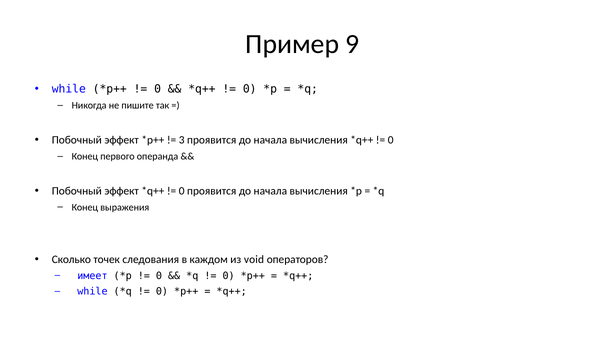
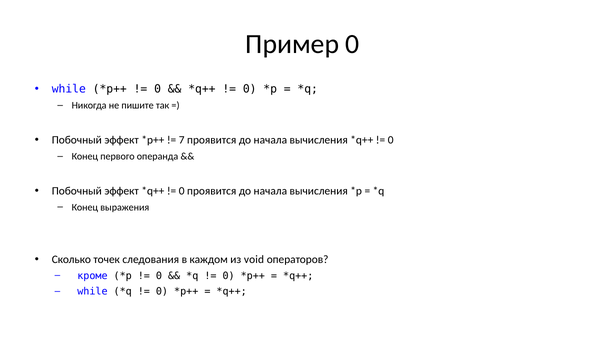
Пример 9: 9 -> 0
3: 3 -> 7
имеет: имеет -> кроме
